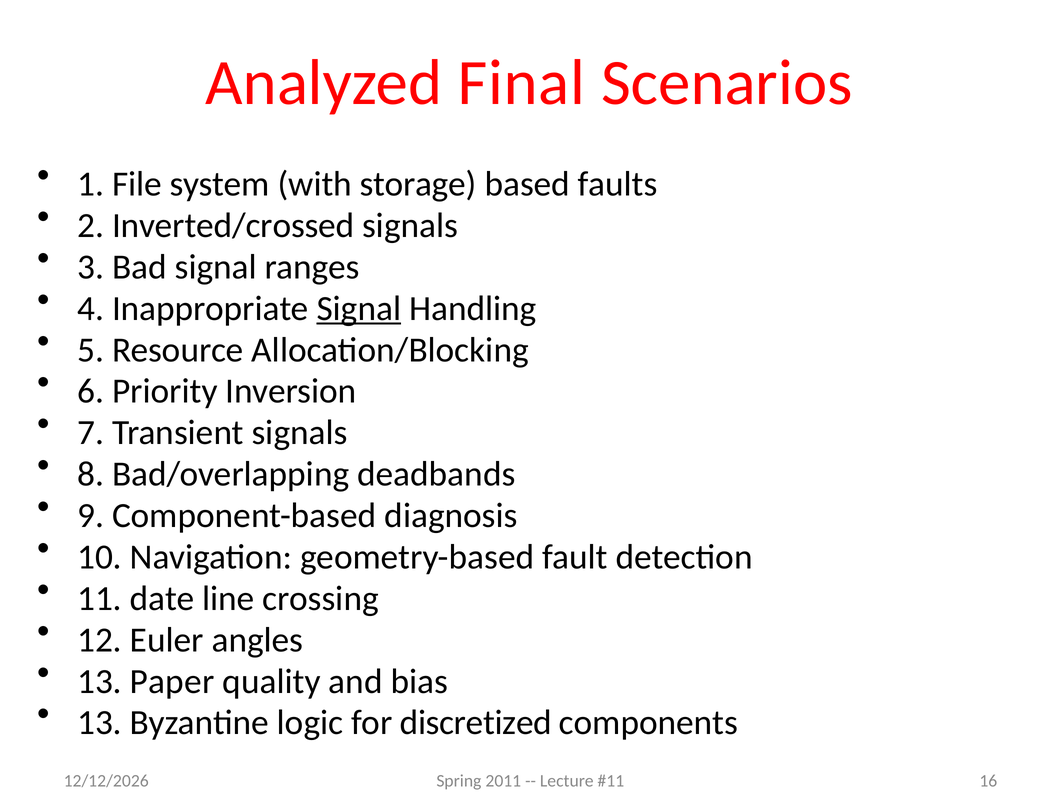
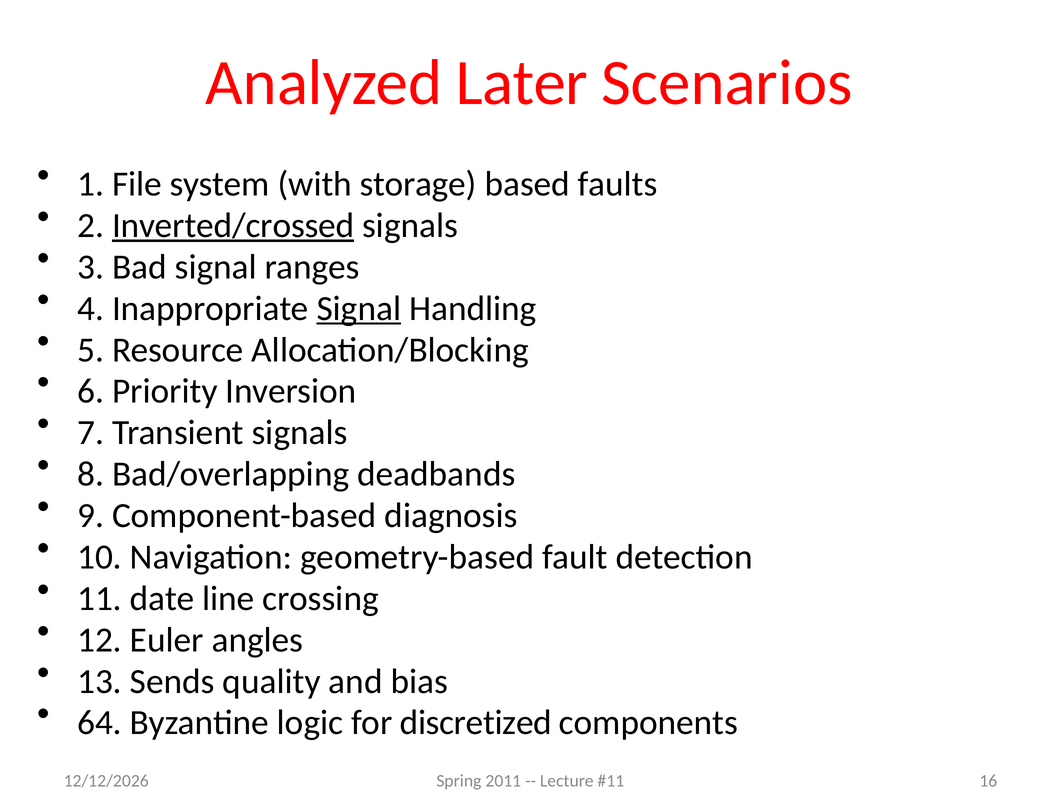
Final: Final -> Later
Inverted/crossed underline: none -> present
Paper: Paper -> Sends
13 at (100, 724): 13 -> 64
